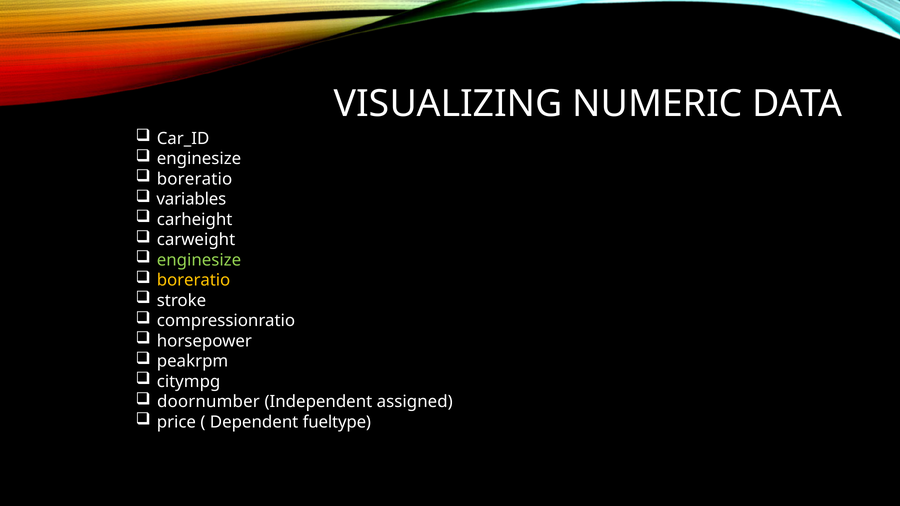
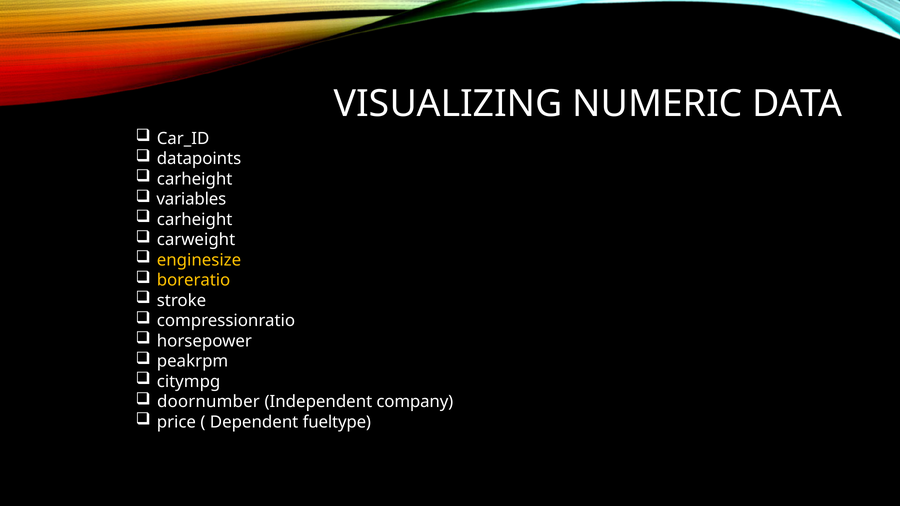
enginesize at (199, 159): enginesize -> datapoints
boreratio at (195, 179): boreratio -> carheight
enginesize at (199, 260) colour: light green -> yellow
assigned: assigned -> company
